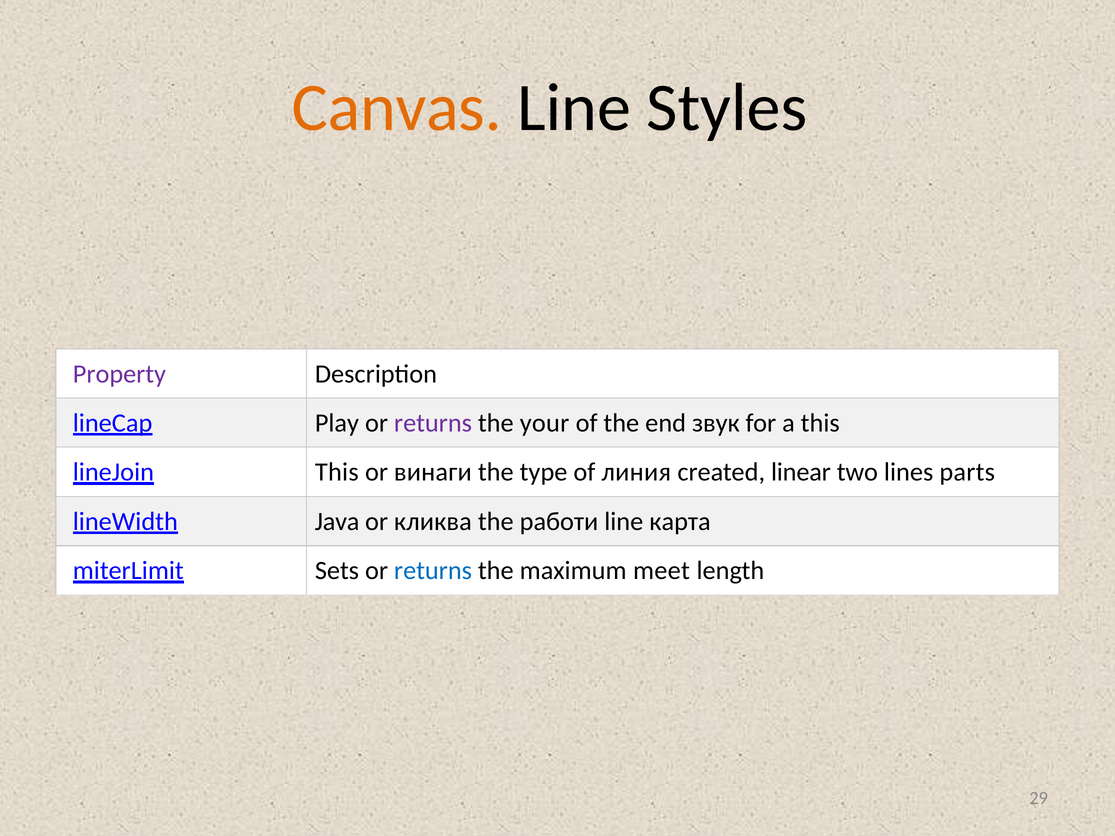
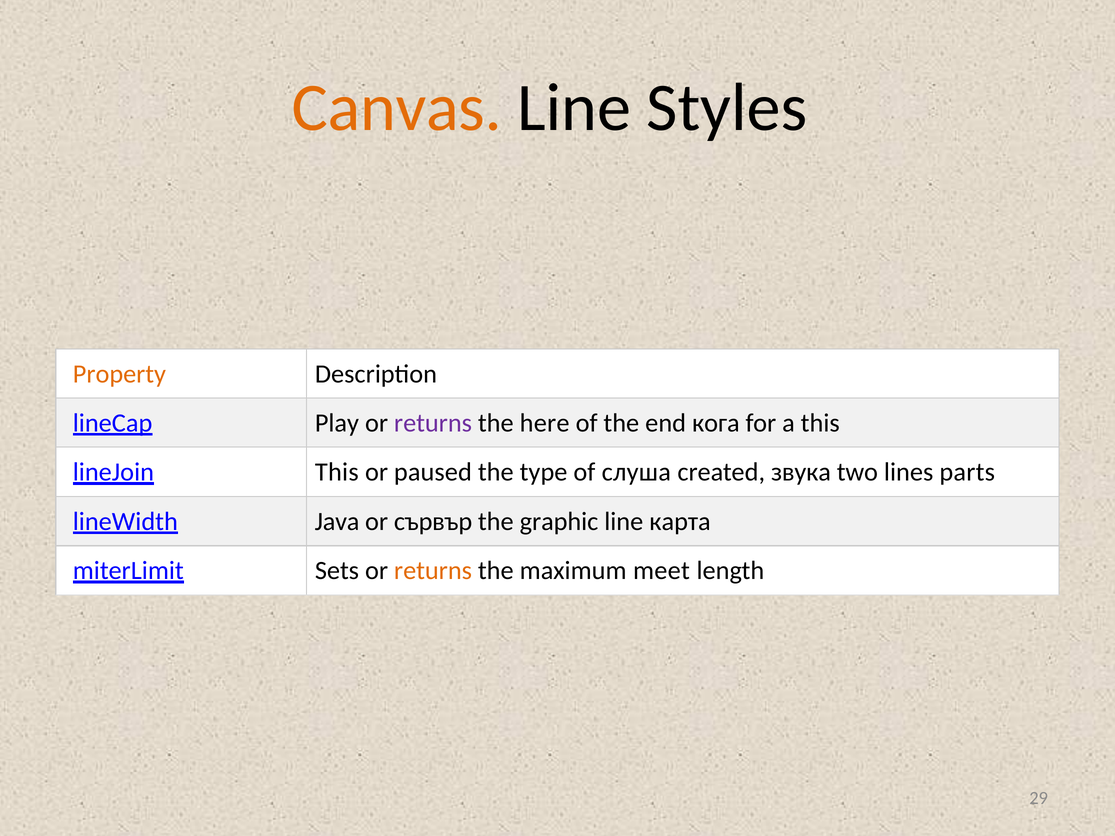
Property colour: purple -> orange
your: your -> here
звук: звук -> кога
винаги: винаги -> paused
линия: линия -> слуша
linear: linear -> звука
кликва: кликва -> сървър
работи: работи -> graphic
returns at (433, 571) colour: blue -> orange
